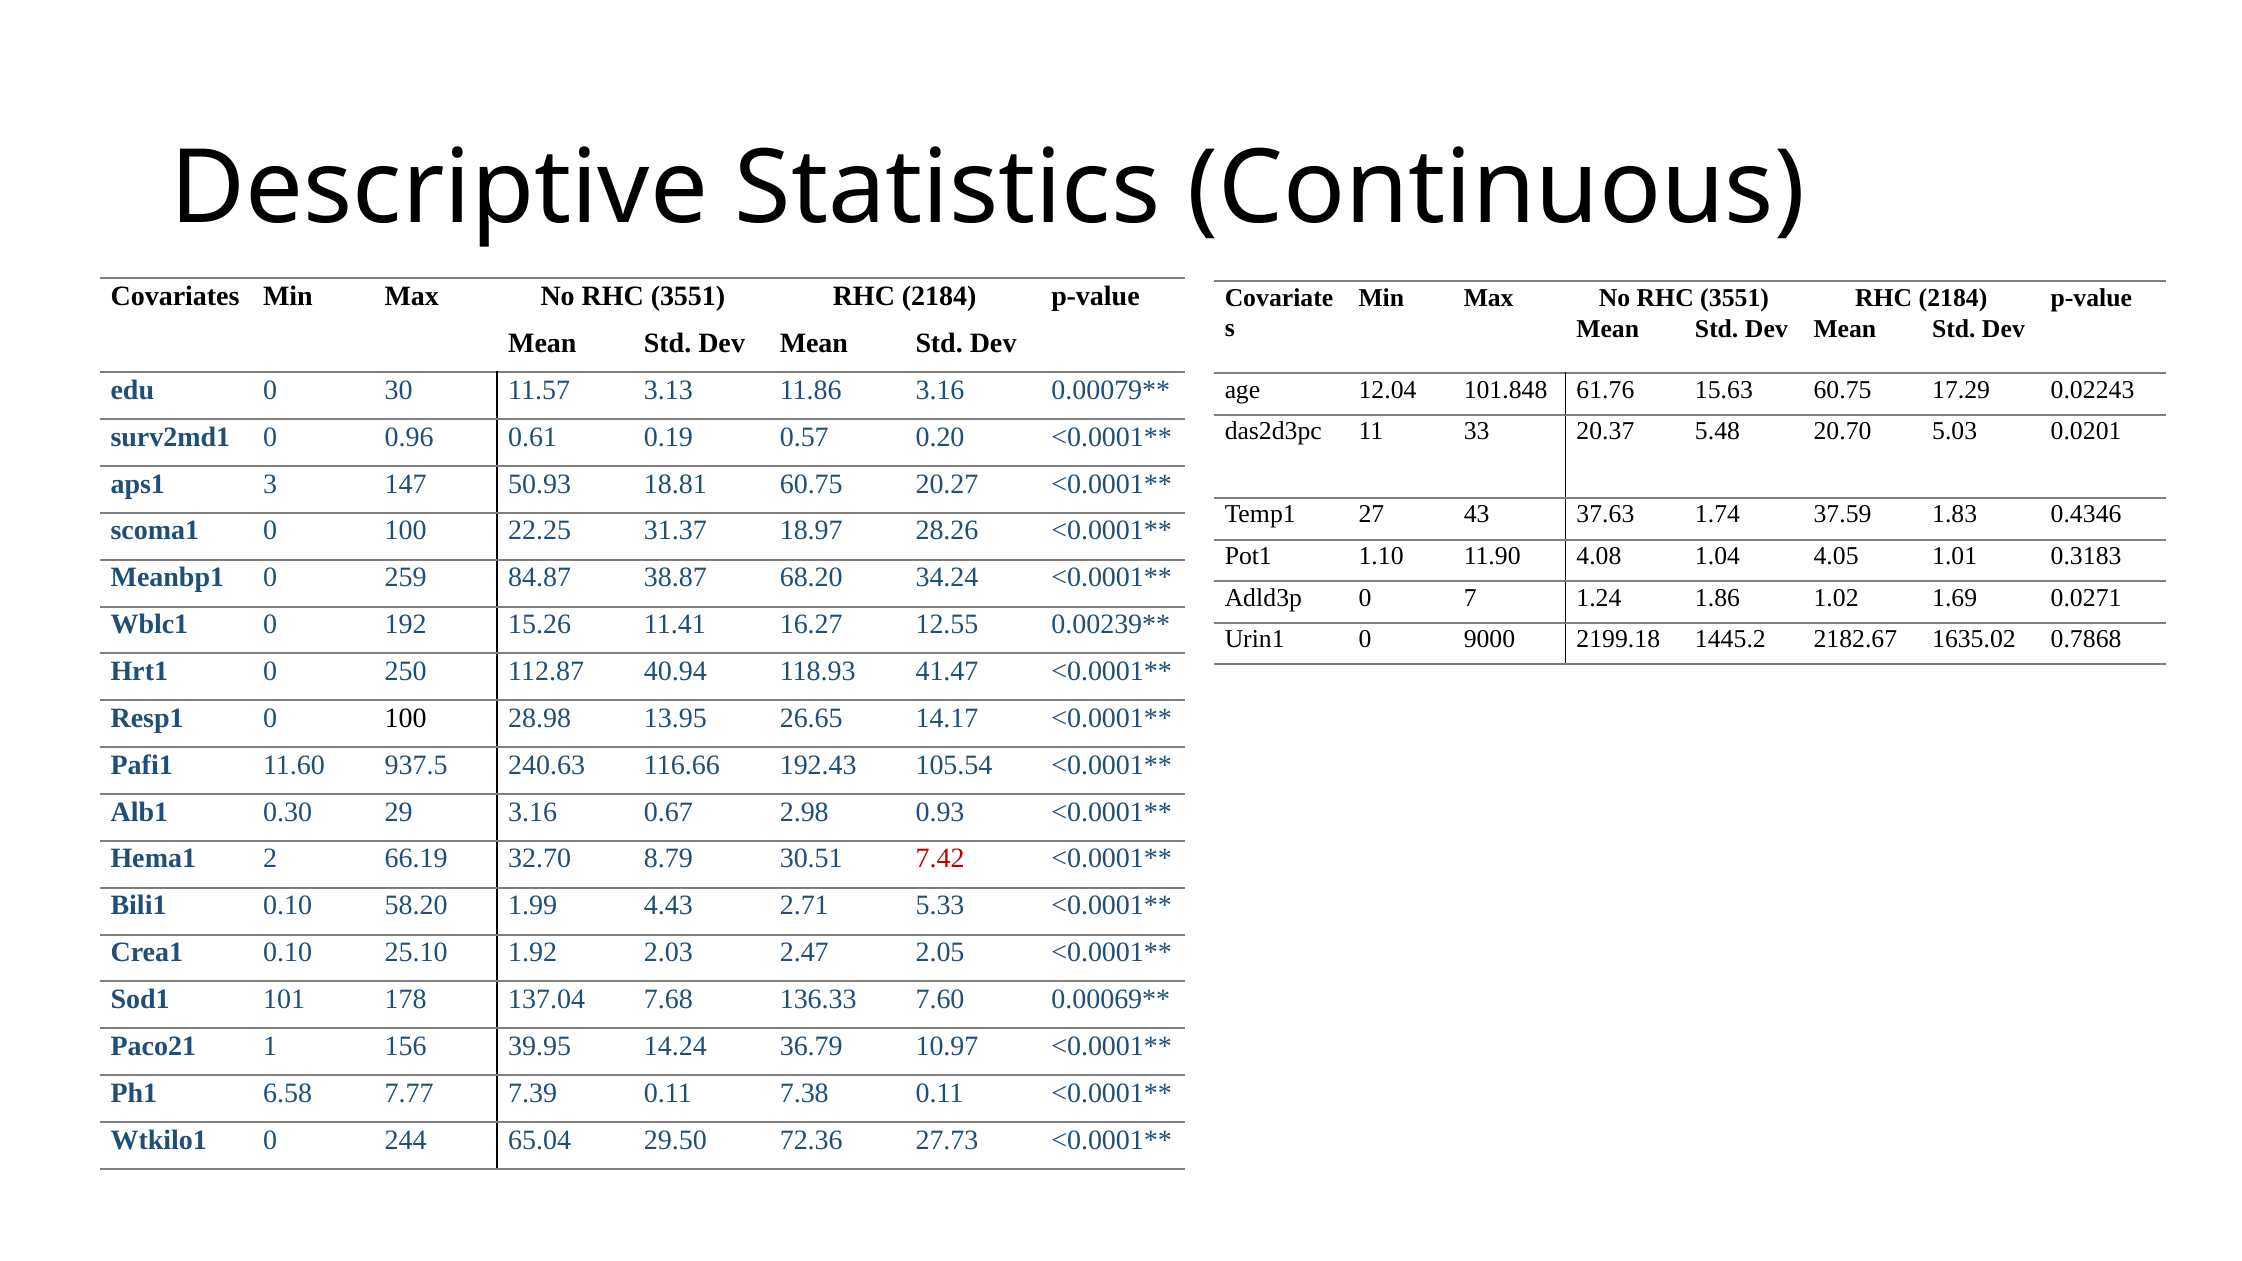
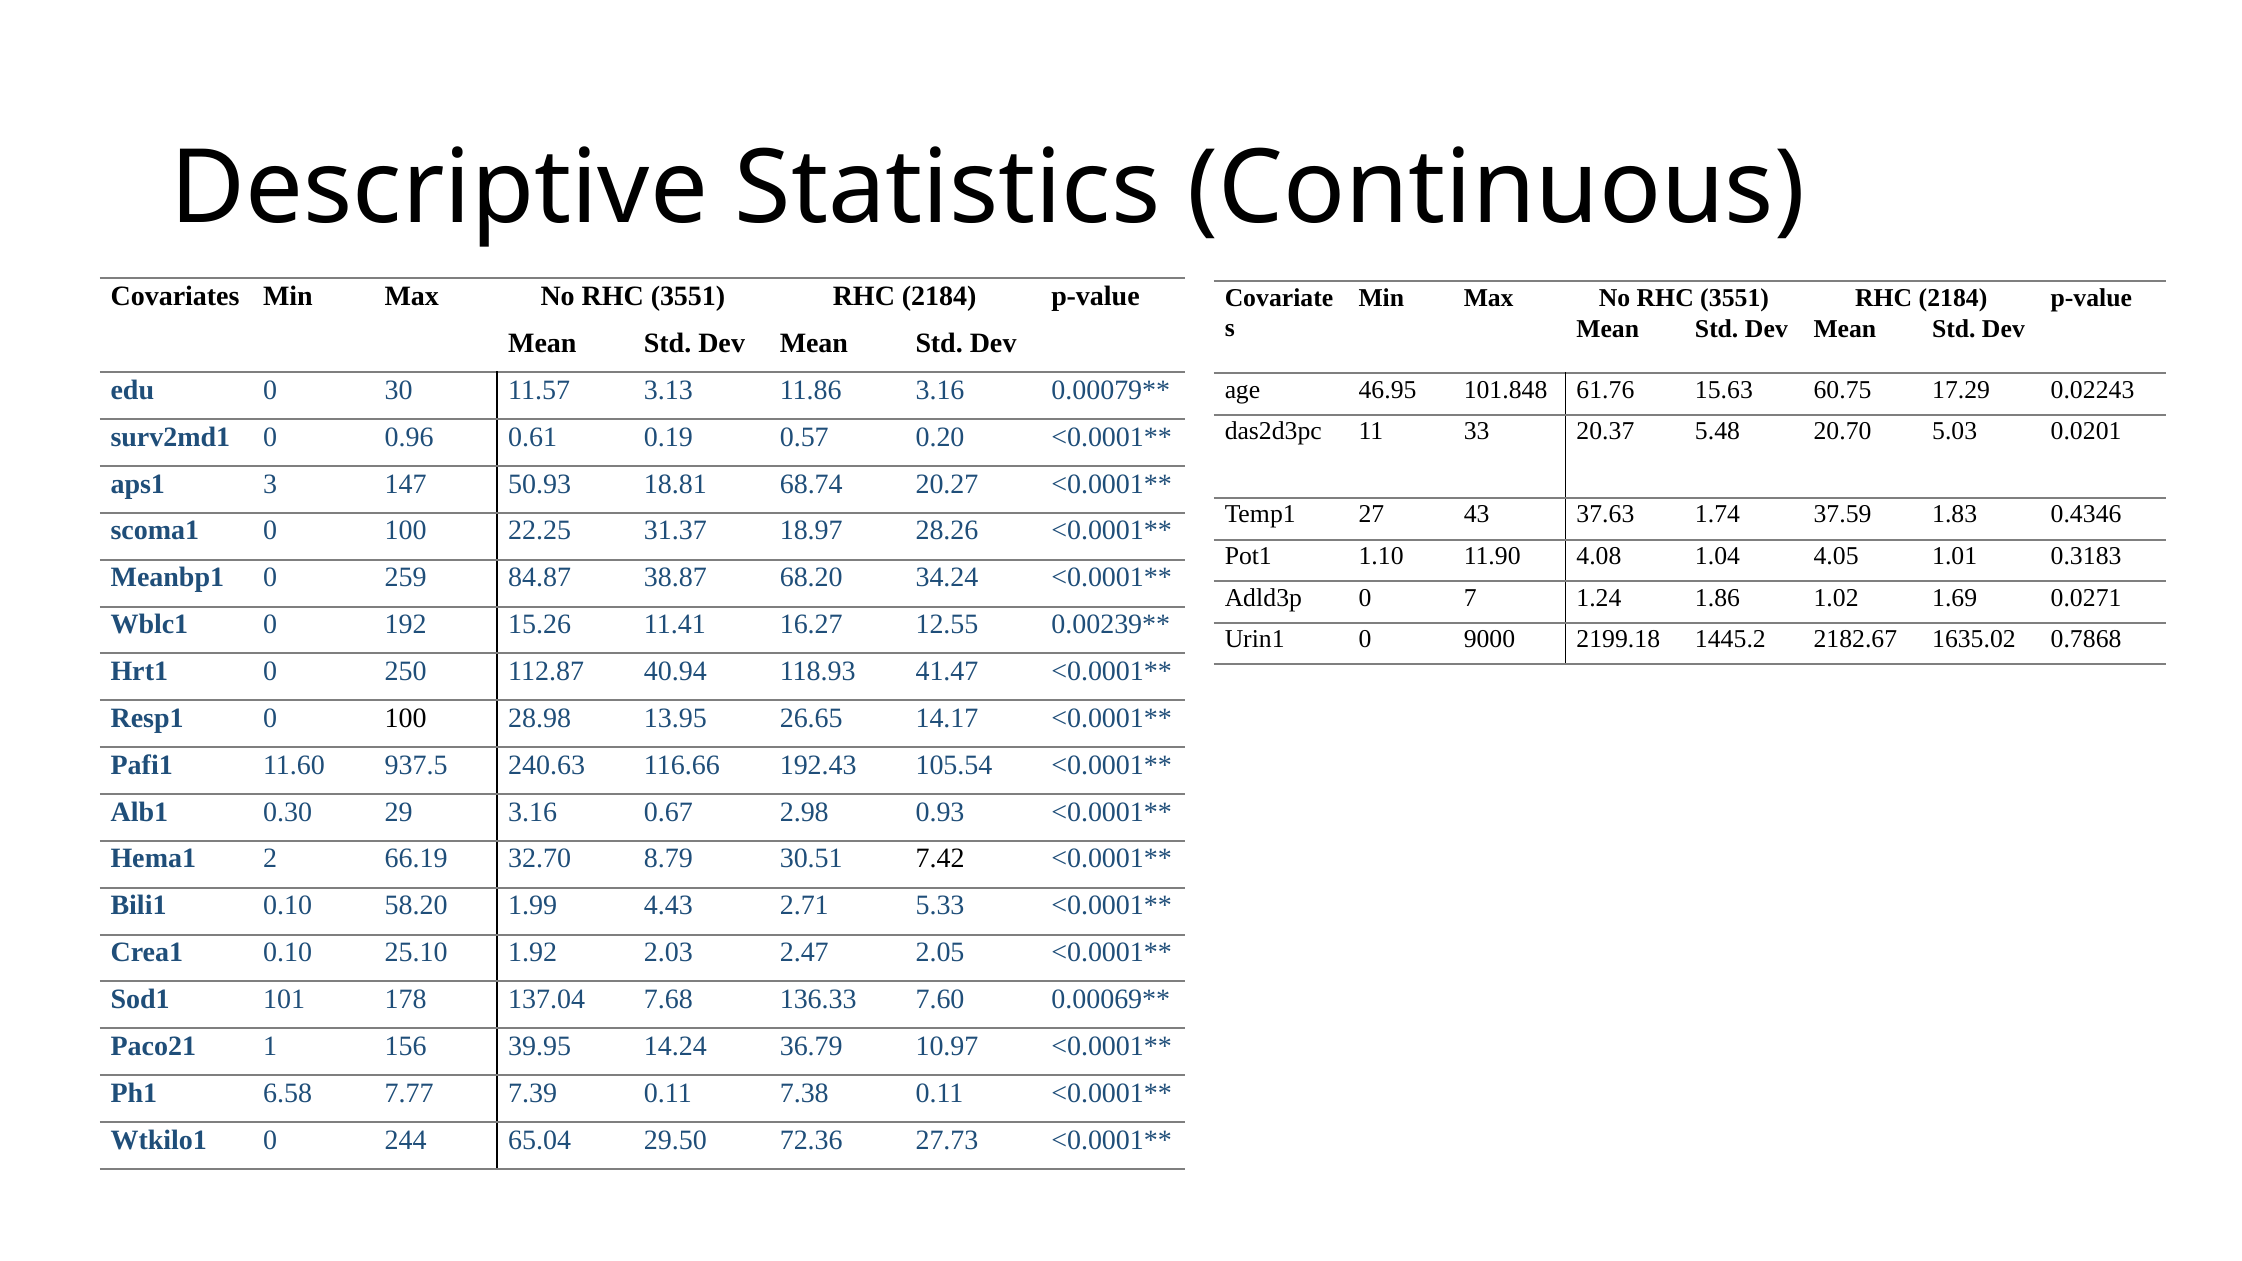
12.04: 12.04 -> 46.95
18.81 60.75: 60.75 -> 68.74
7.42 colour: red -> black
